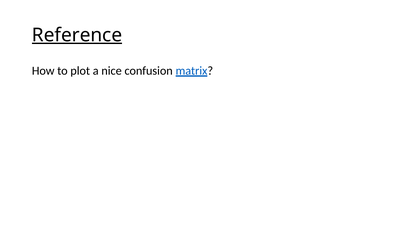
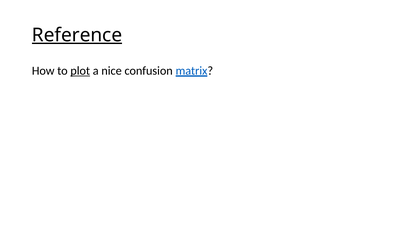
plot underline: none -> present
